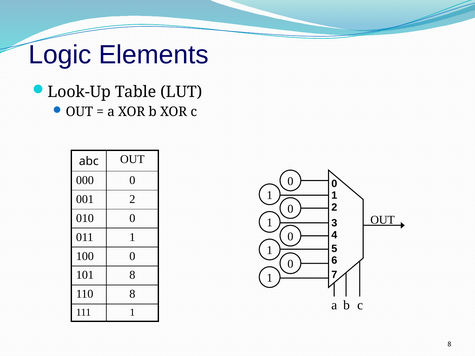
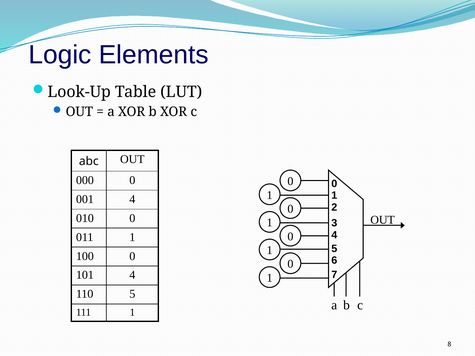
001 2: 2 -> 4
101 8: 8 -> 4
110 8: 8 -> 5
